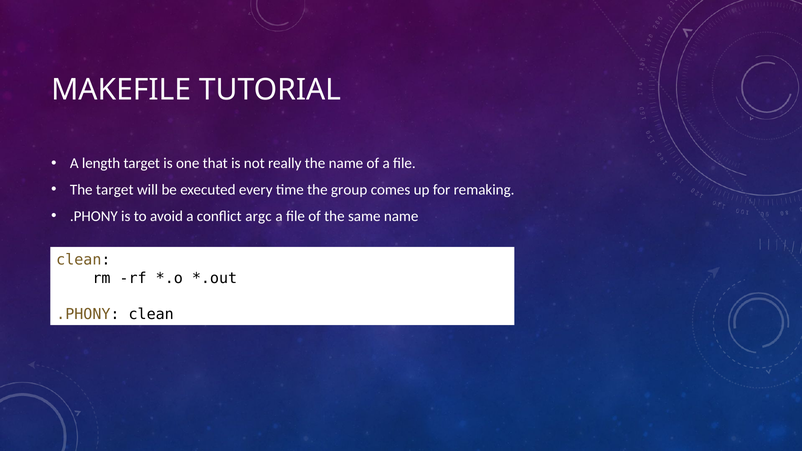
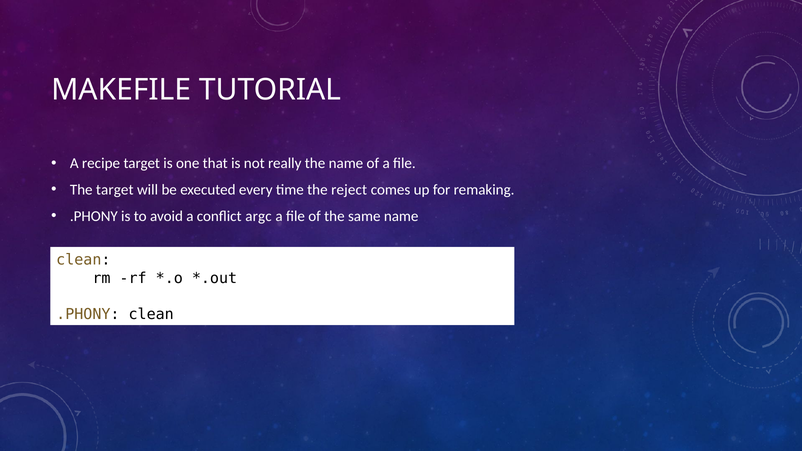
length: length -> recipe
group: group -> reject
